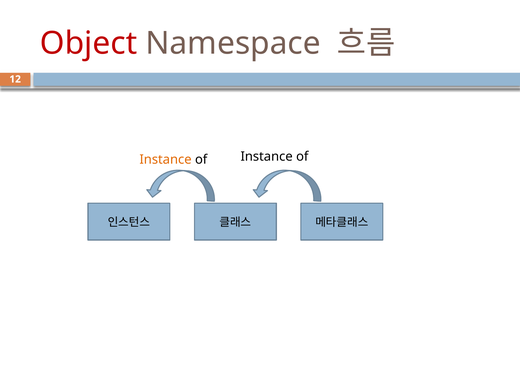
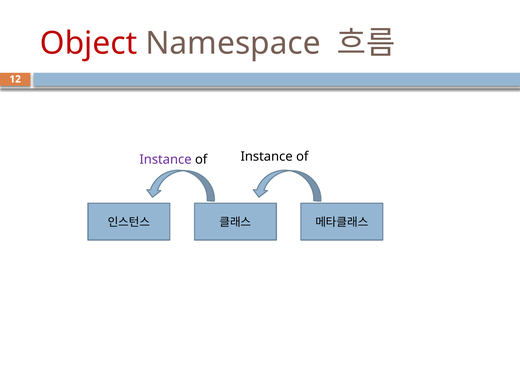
Instance at (166, 159) colour: orange -> purple
